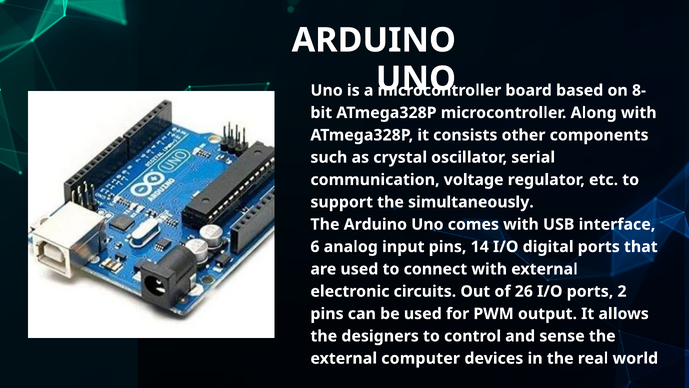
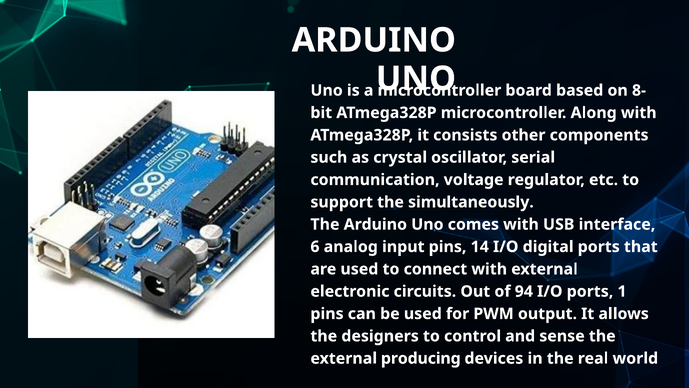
26: 26 -> 94
2: 2 -> 1
computer: computer -> producing
